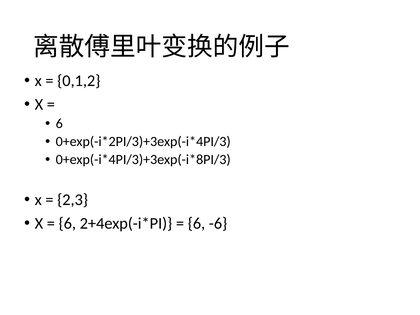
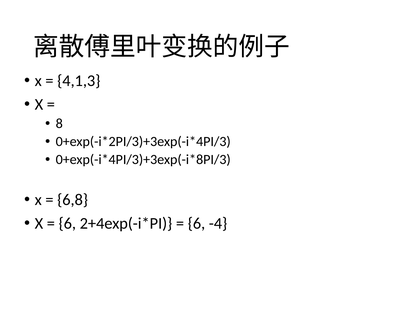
0,1,2: 0,1,2 -> 4,1,3
6 at (59, 124): 6 -> 8
2,3: 2,3 -> 6,8
-6: -6 -> -4
